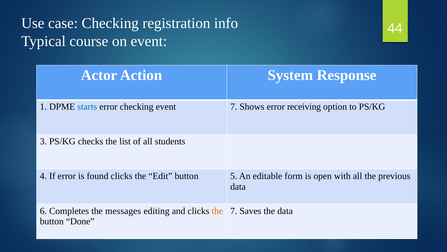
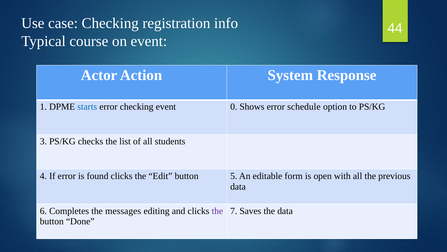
event 7: 7 -> 0
receiving: receiving -> schedule
the at (217, 210) colour: orange -> purple
